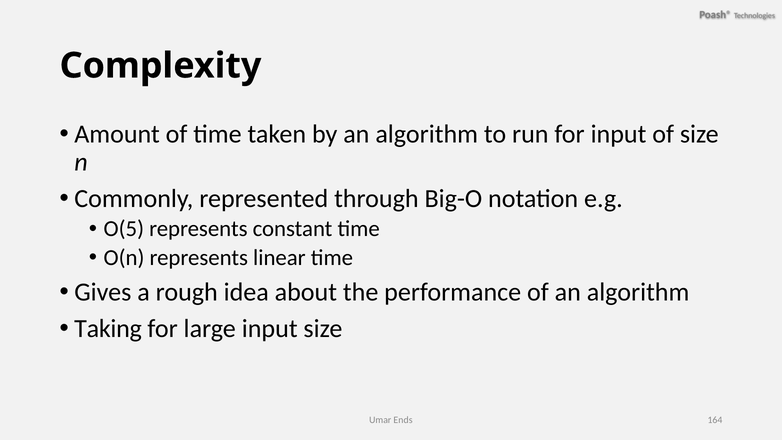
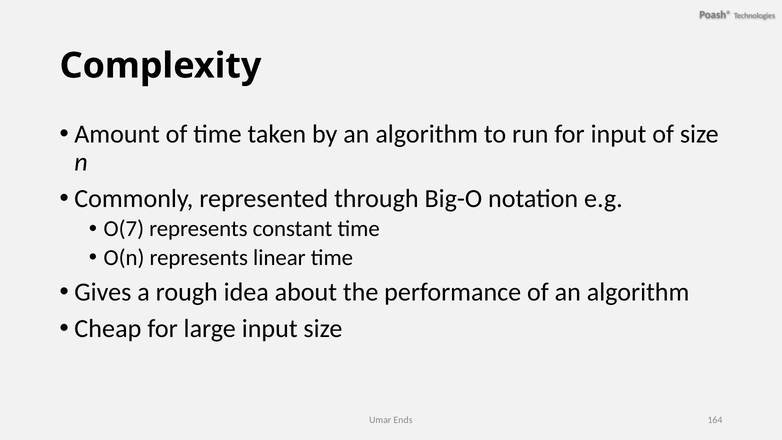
O(5: O(5 -> O(7
Taking: Taking -> Cheap
